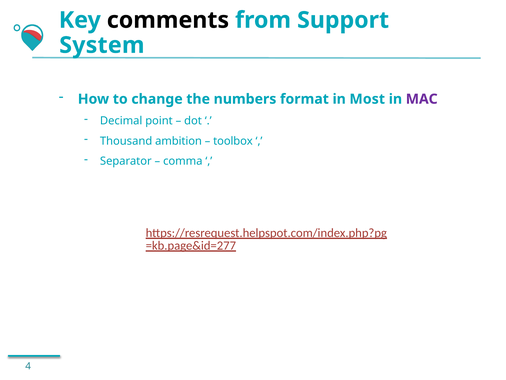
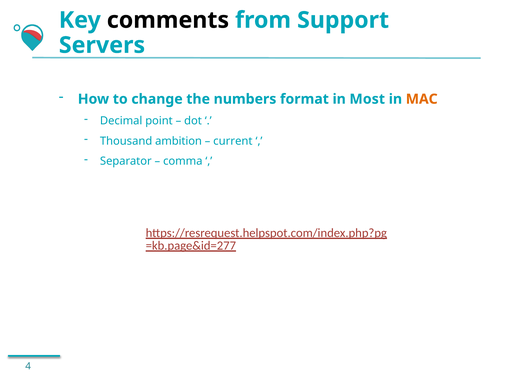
System: System -> Servers
MAC colour: purple -> orange
toolbox: toolbox -> current
